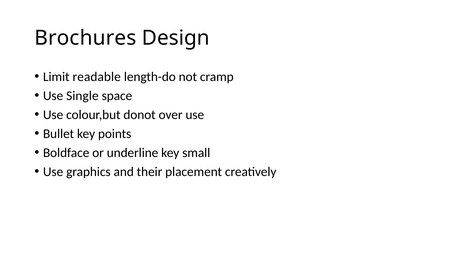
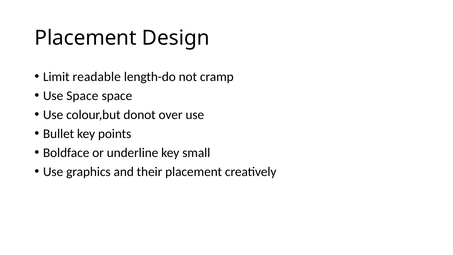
Brochures at (85, 38): Brochures -> Placement
Use Single: Single -> Space
